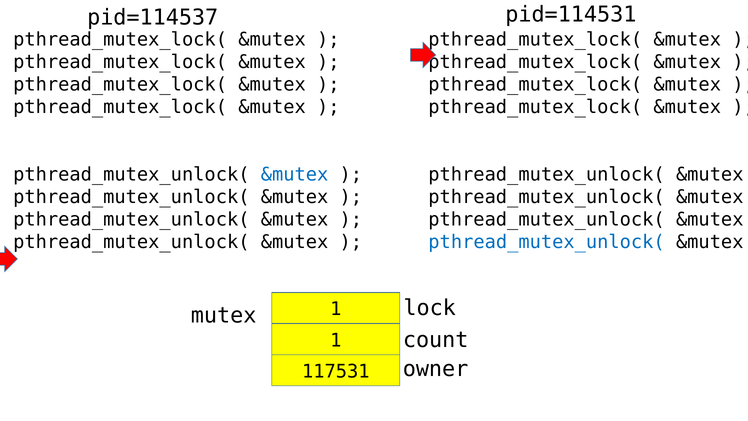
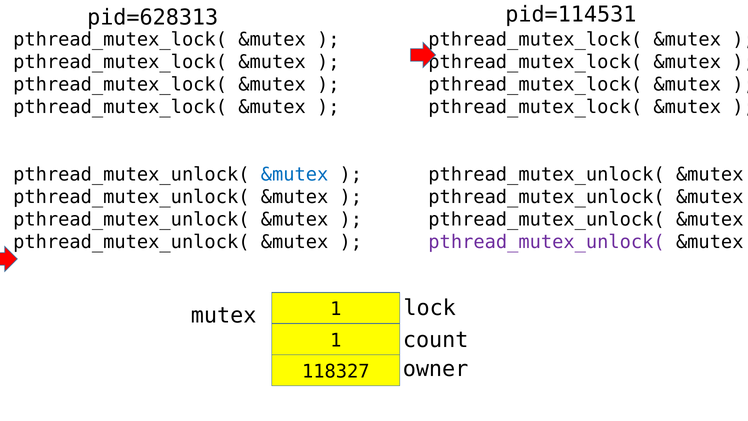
pid=114537: pid=114537 -> pid=628313
pthread_mutex_unlock( at (547, 242) colour: blue -> purple
117531: 117531 -> 118327
